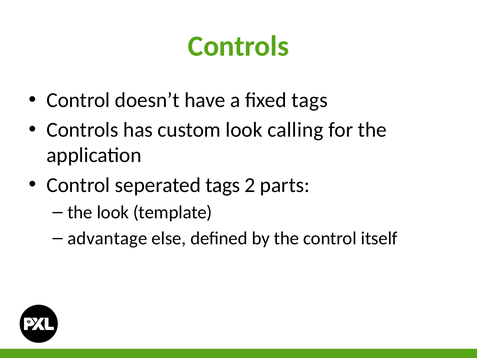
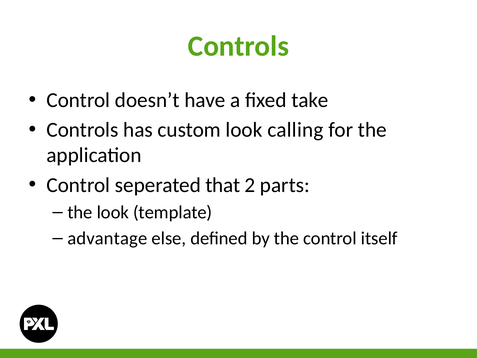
fixed tags: tags -> take
seperated tags: tags -> that
